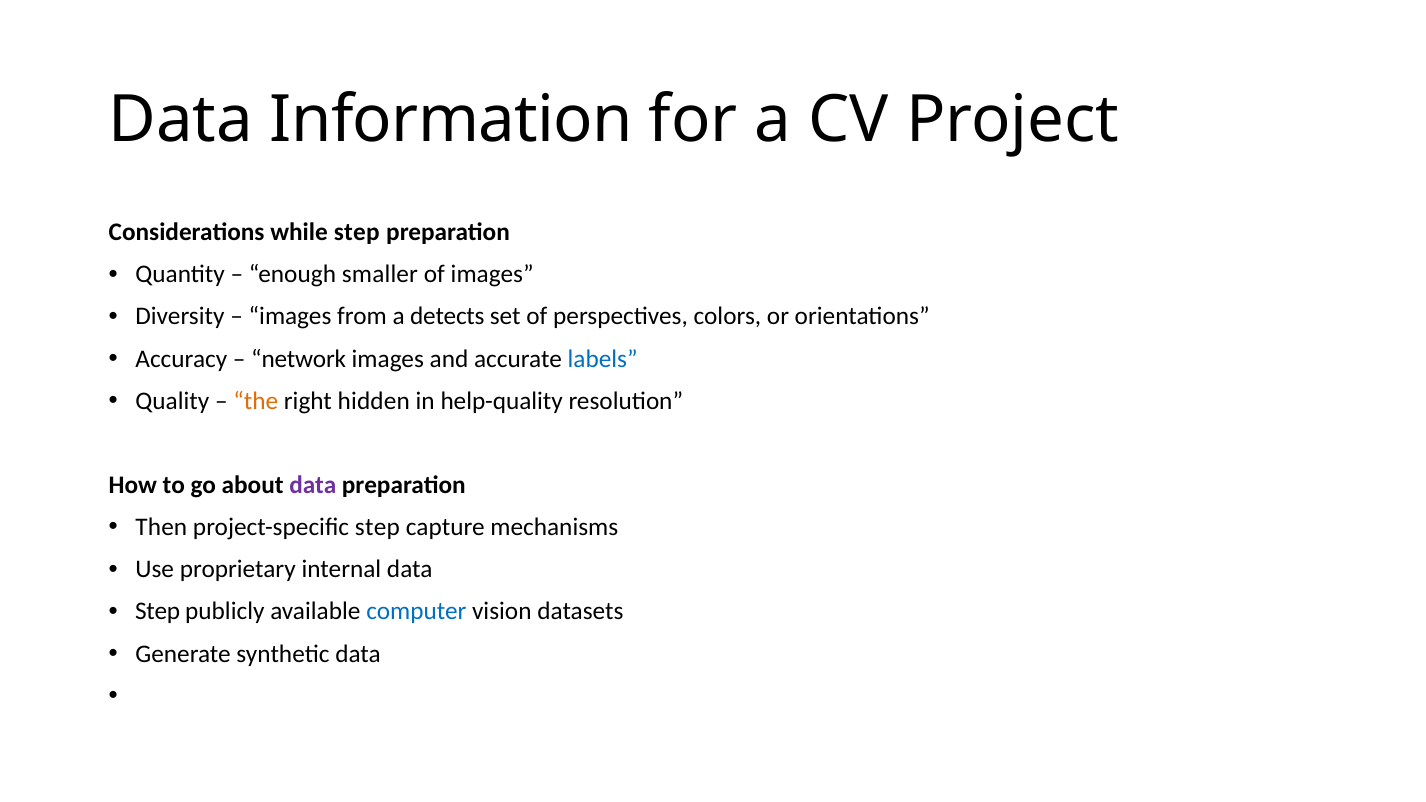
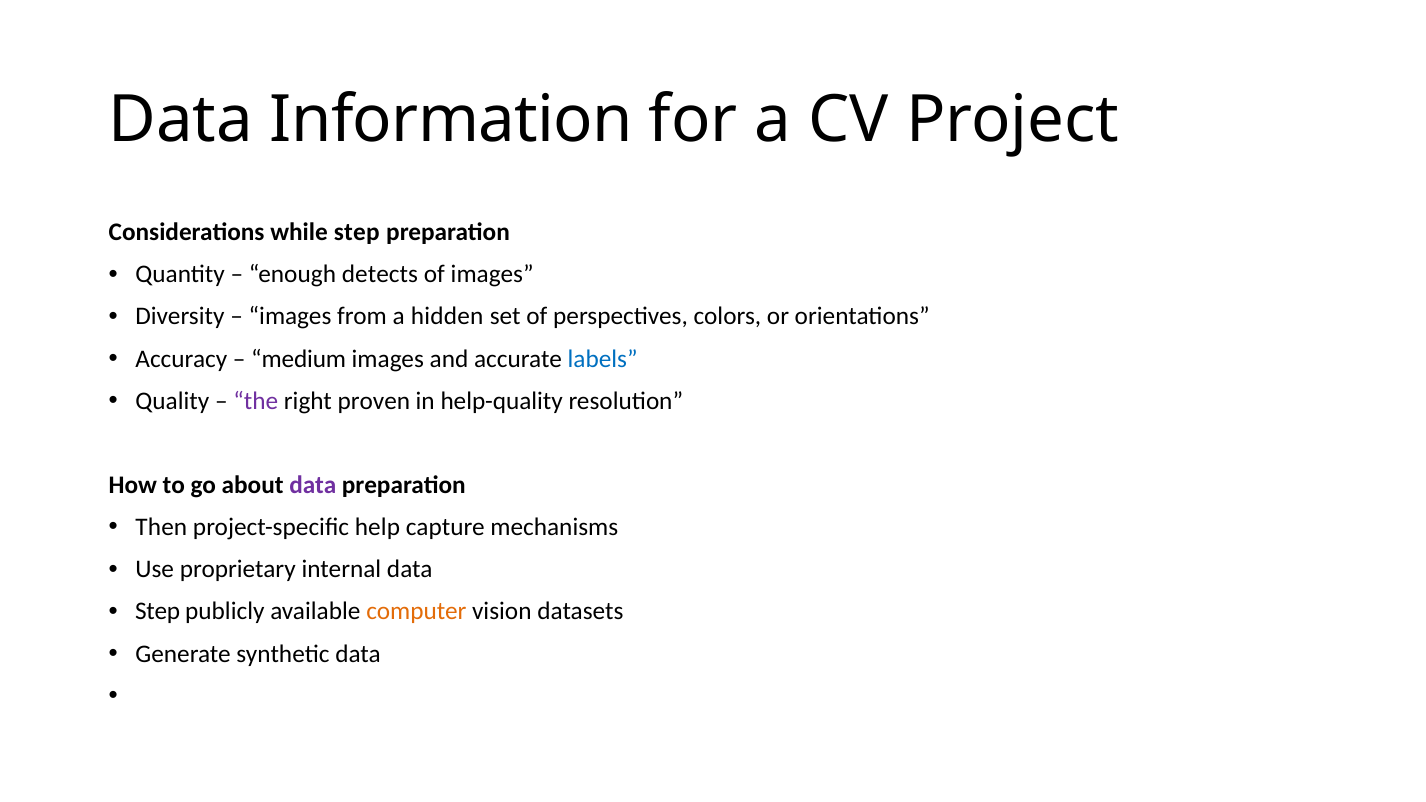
smaller: smaller -> detects
detects: detects -> hidden
network: network -> medium
the colour: orange -> purple
hidden: hidden -> proven
project-specific step: step -> help
computer colour: blue -> orange
